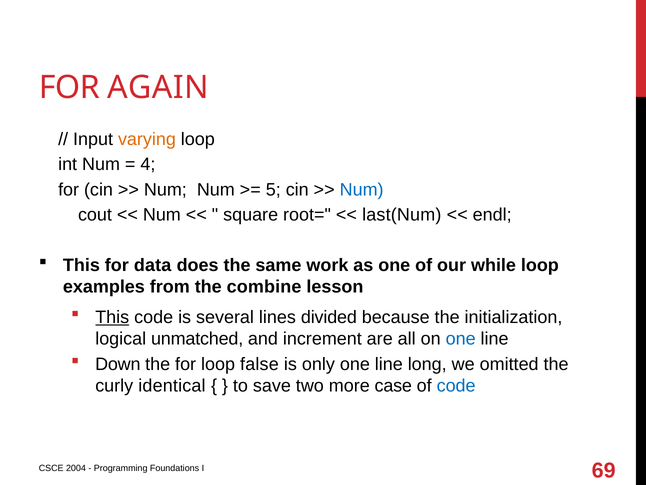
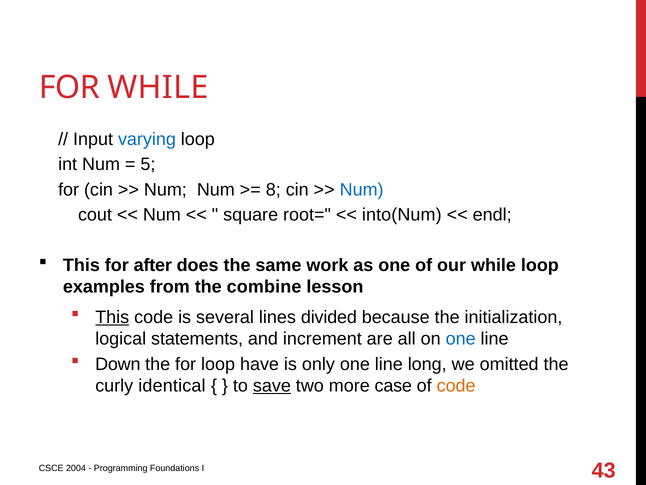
FOR AGAIN: AGAIN -> WHILE
varying colour: orange -> blue
4: 4 -> 5
5: 5 -> 8
last(Num: last(Num -> into(Num
data: data -> after
unmatched: unmatched -> statements
false: false -> have
save underline: none -> present
code at (456, 385) colour: blue -> orange
69: 69 -> 43
